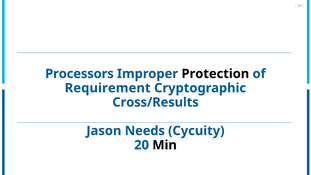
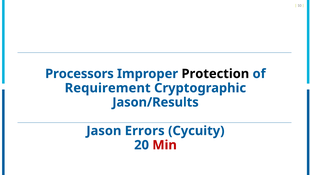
Cross/Results: Cross/Results -> Jason/Results
Needs: Needs -> Errors
Min colour: black -> red
